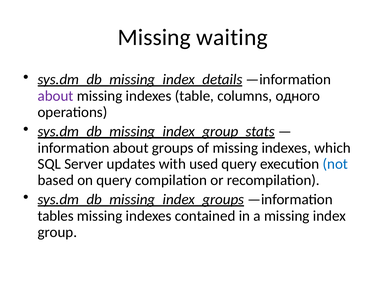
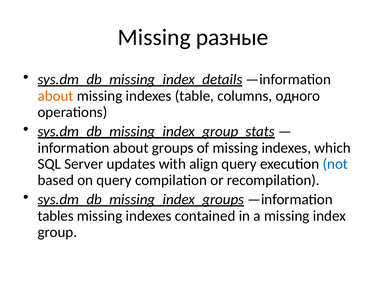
waiting: waiting -> разные
about at (56, 96) colour: purple -> orange
used: used -> align
